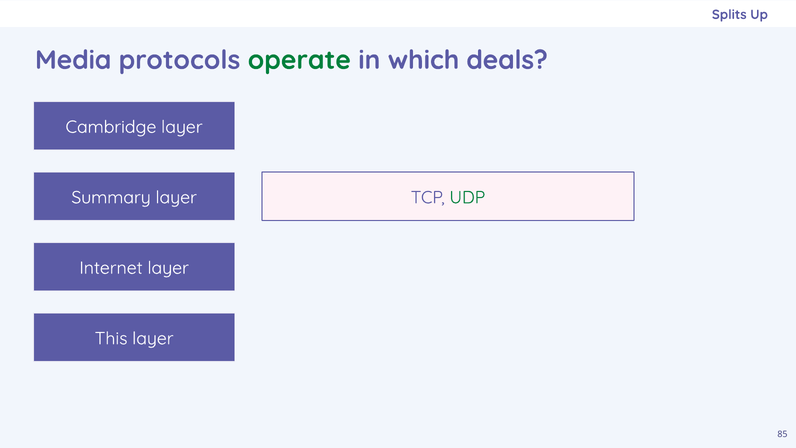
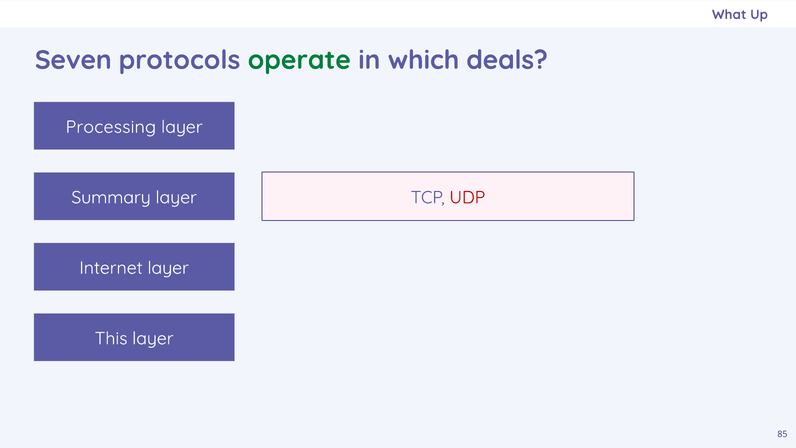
Splits: Splits -> What
Media: Media -> Seven
Cambridge: Cambridge -> Processing
UDP colour: green -> red
